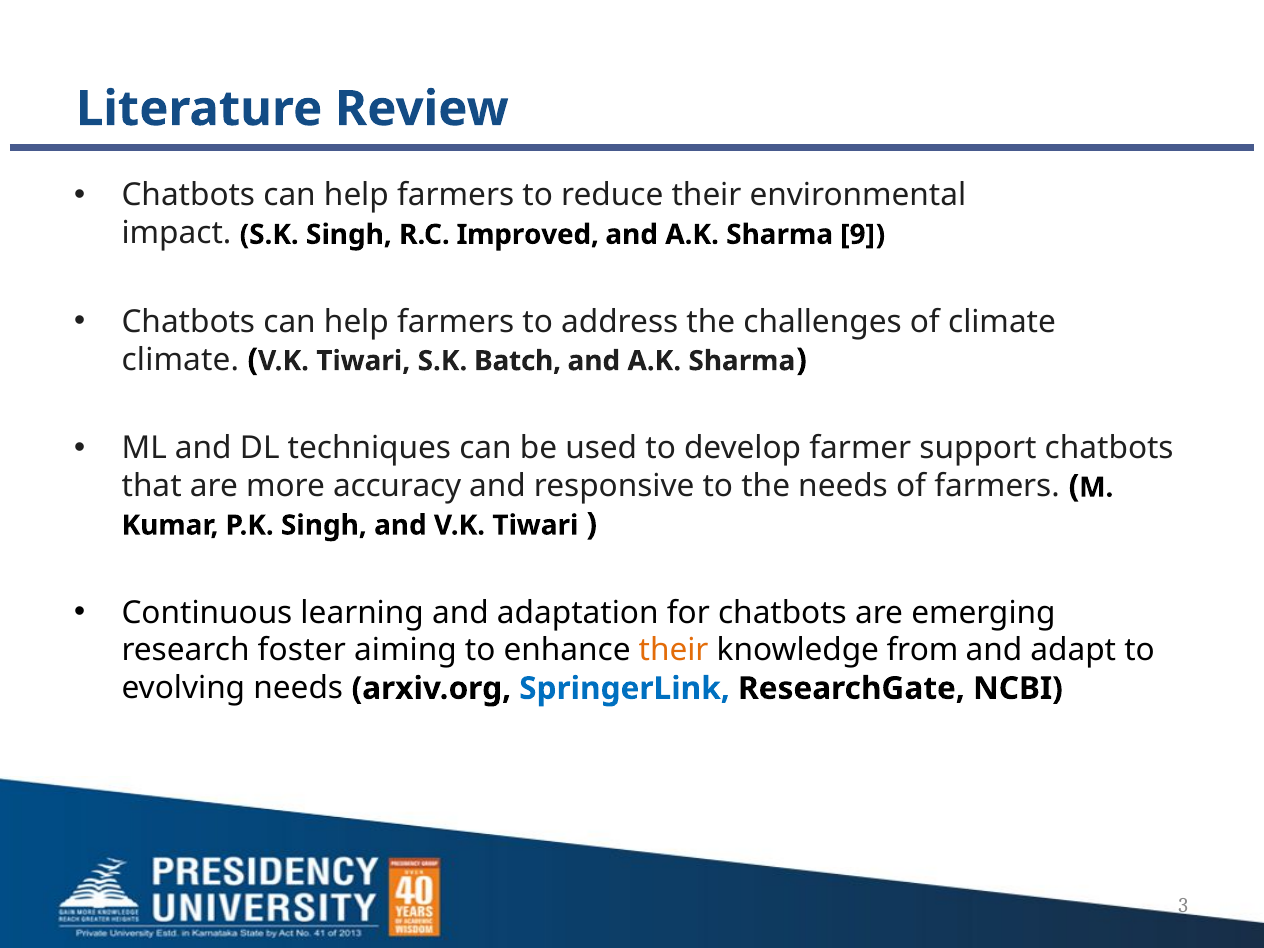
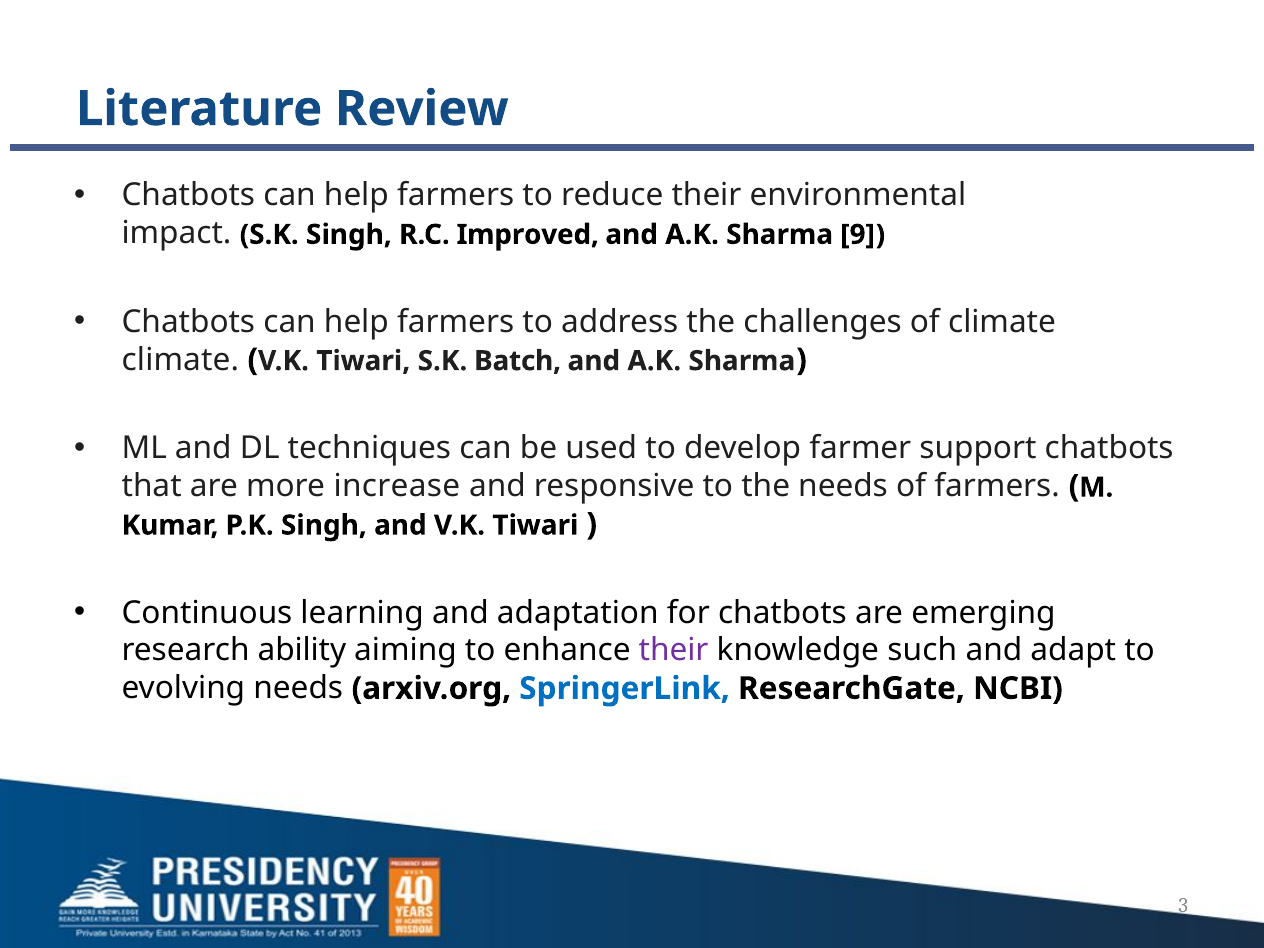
accuracy: accuracy -> increase
foster: foster -> ability
their at (674, 651) colour: orange -> purple
from: from -> such
